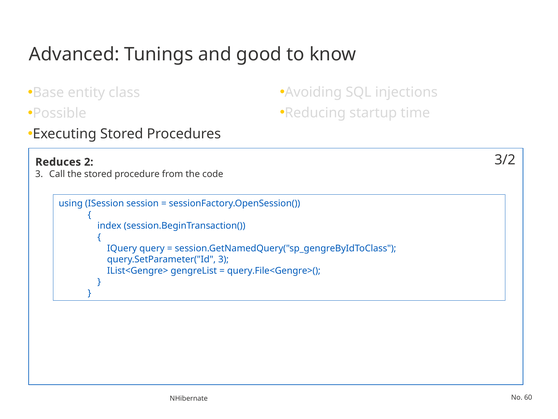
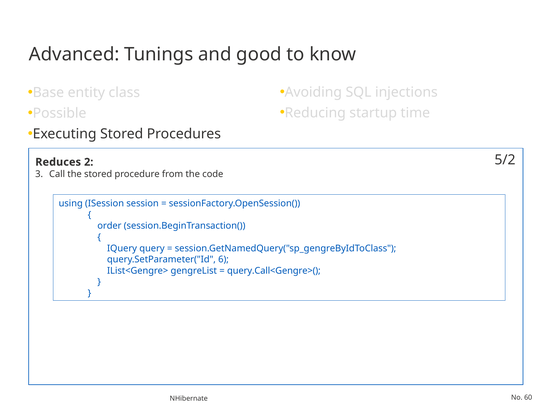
3/2: 3/2 -> 5/2
index: index -> order
query.SetParameter("Id 3: 3 -> 6
query.File<Gengre>(: query.File<Gengre>( -> query.Call<Gengre>(
